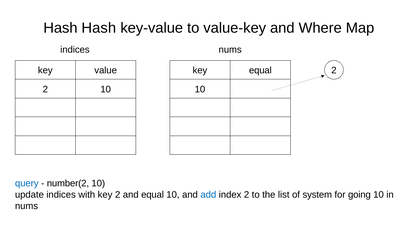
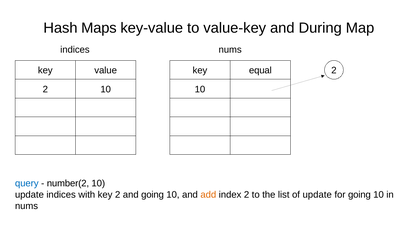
Hash Hash: Hash -> Maps
Where: Where -> During
and equal: equal -> going
add colour: blue -> orange
of system: system -> update
